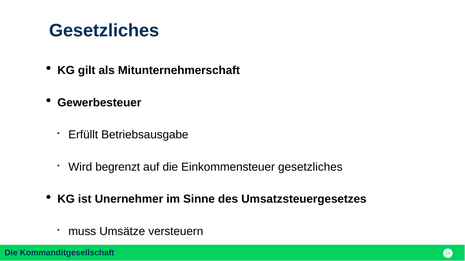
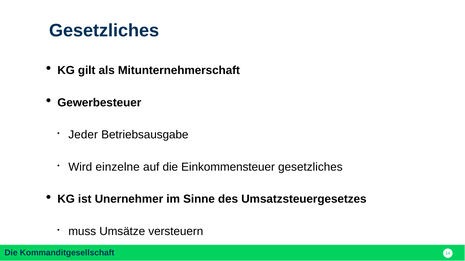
Erfüllt: Erfüllt -> Jeder
begrenzt: begrenzt -> einzelne
